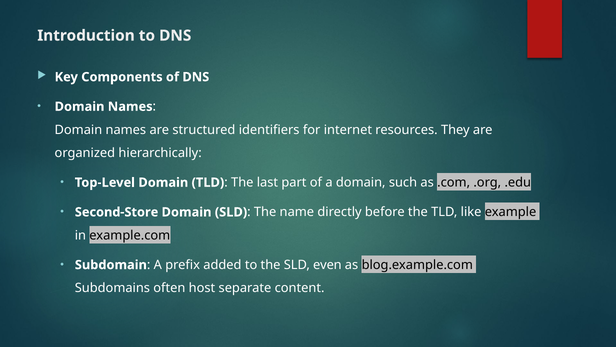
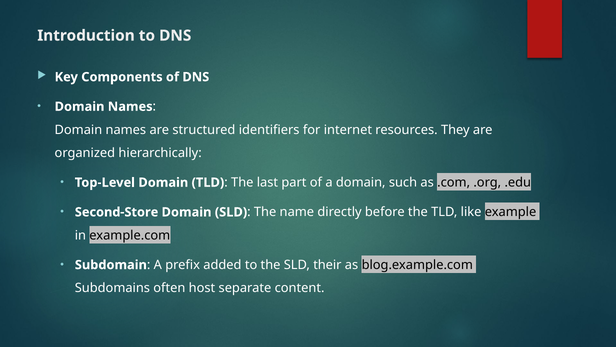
even: even -> their
